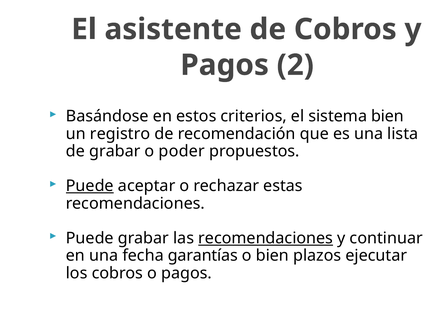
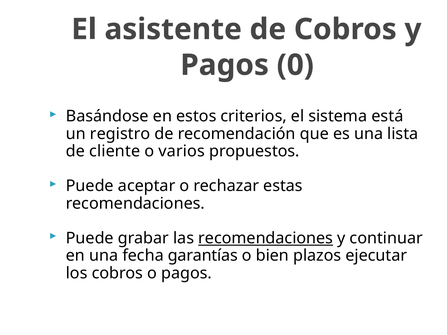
2: 2 -> 0
sistema bien: bien -> está
de grabar: grabar -> cliente
poder: poder -> varios
Puede at (90, 186) underline: present -> none
